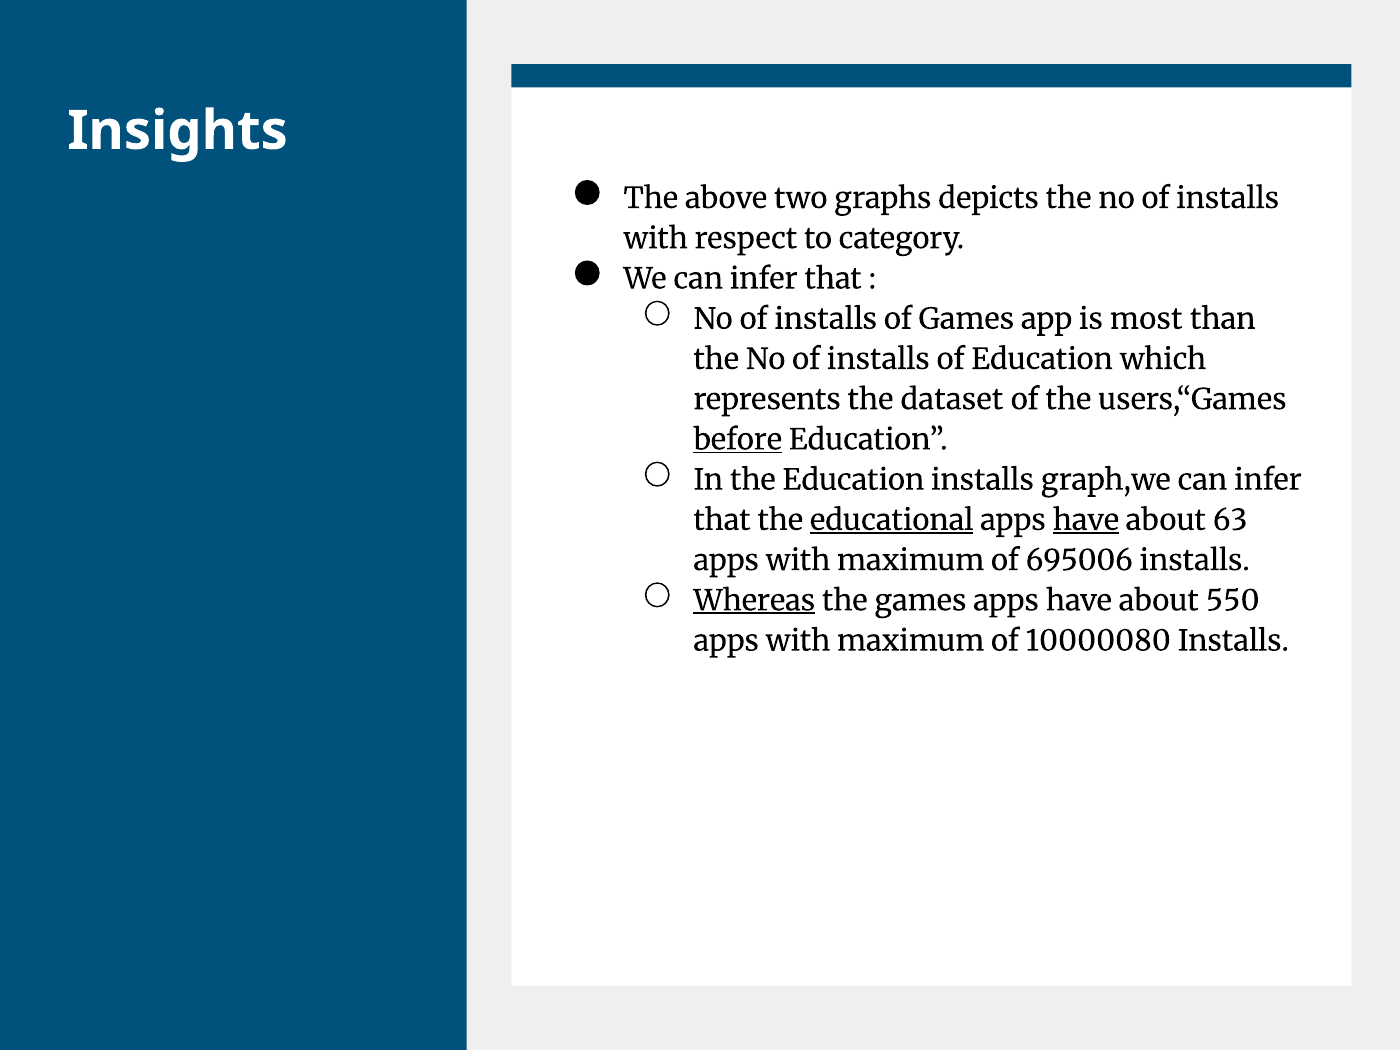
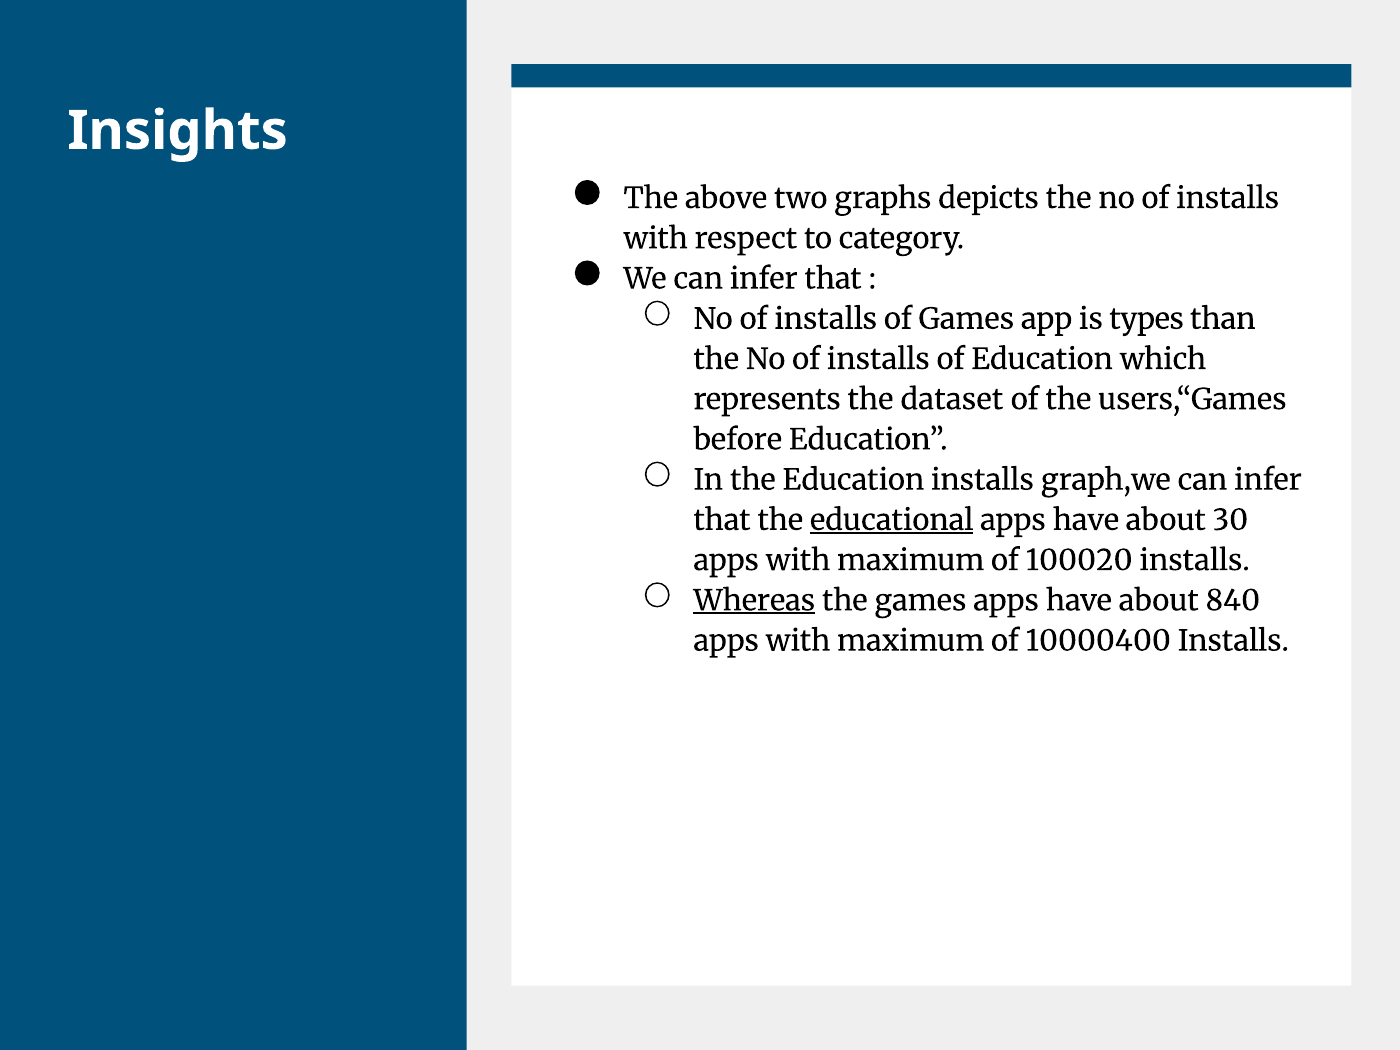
most: most -> types
before underline: present -> none
have at (1086, 520) underline: present -> none
63: 63 -> 30
695006: 695006 -> 100020
550: 550 -> 840
10000080: 10000080 -> 10000400
